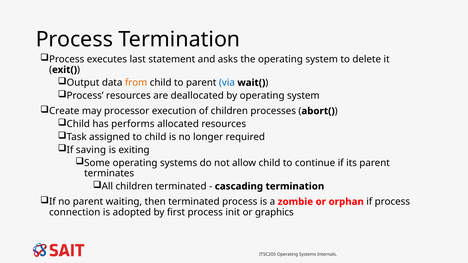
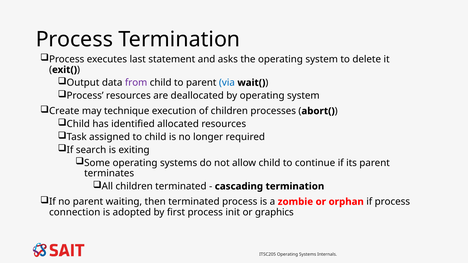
from colour: orange -> purple
processor: processor -> technique
performs: performs -> identified
saving: saving -> search
